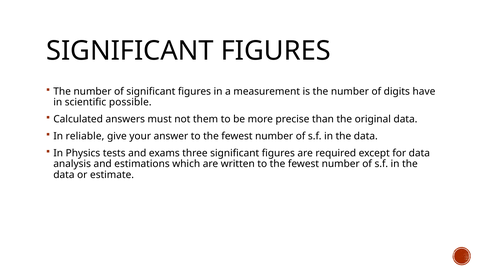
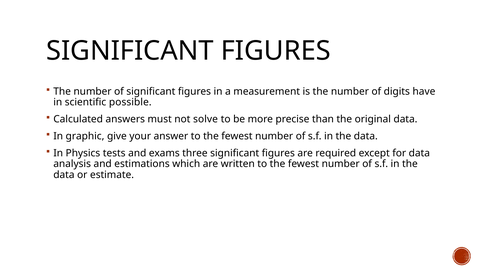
them: them -> solve
reliable: reliable -> graphic
